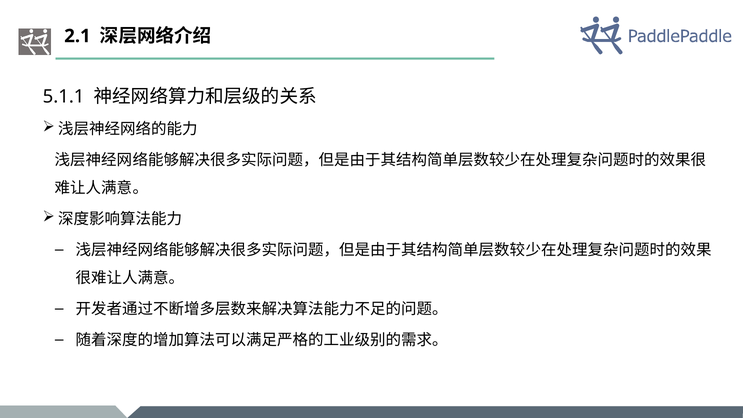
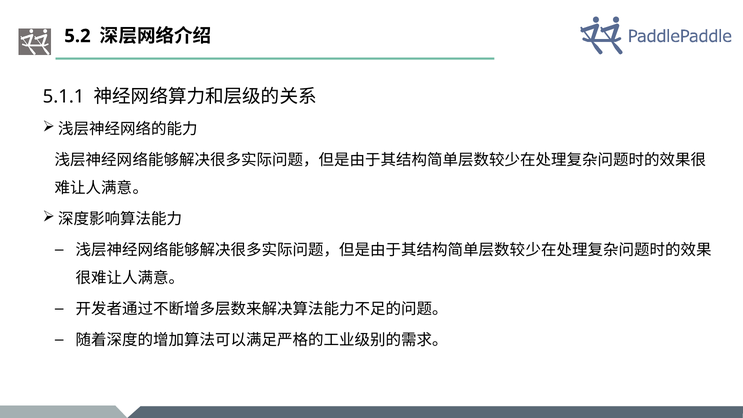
2.1: 2.1 -> 5.2
